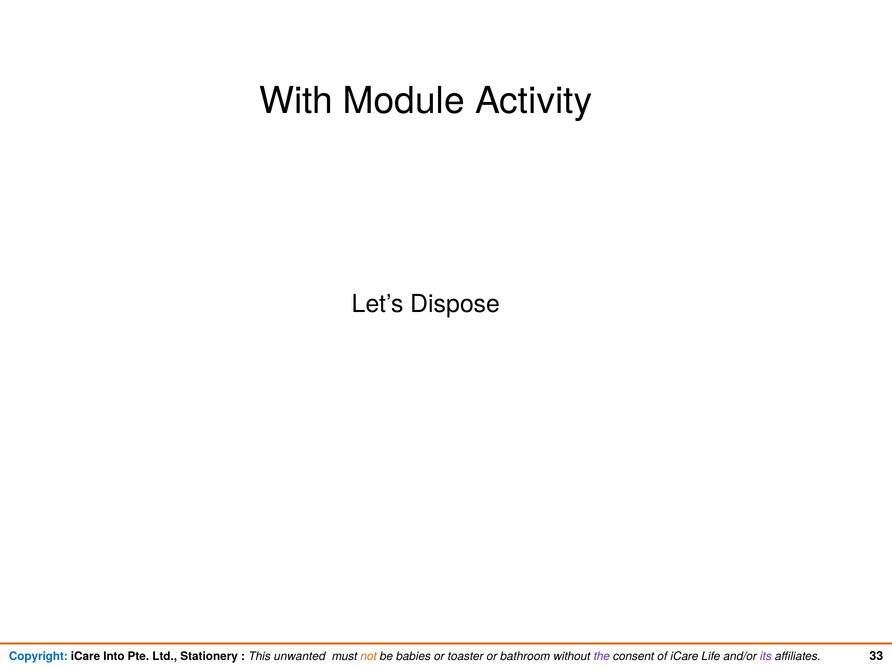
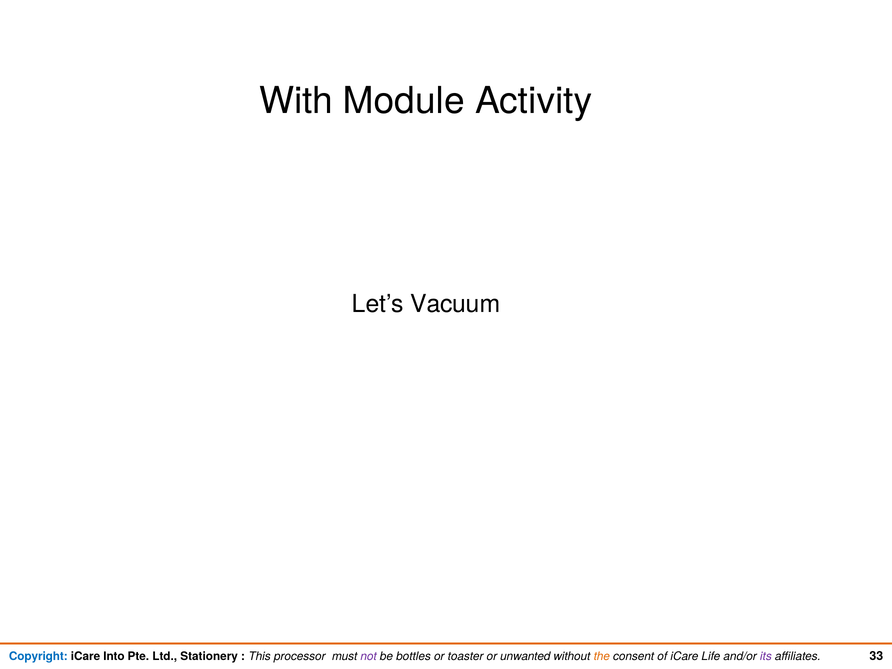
Dispose: Dispose -> Vacuum
unwanted: unwanted -> processor
not colour: orange -> purple
babies: babies -> bottles
bathroom: bathroom -> unwanted
the colour: purple -> orange
